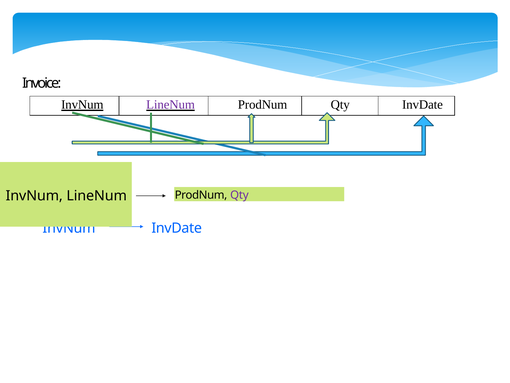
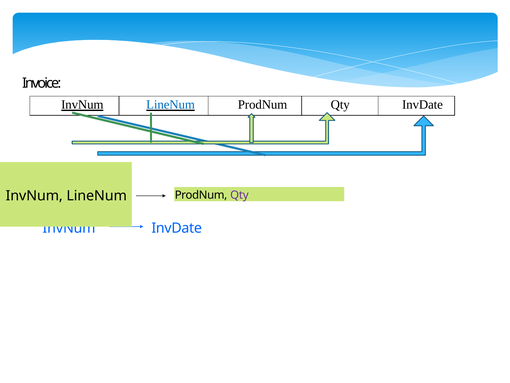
LineNum at (171, 105) colour: purple -> blue
